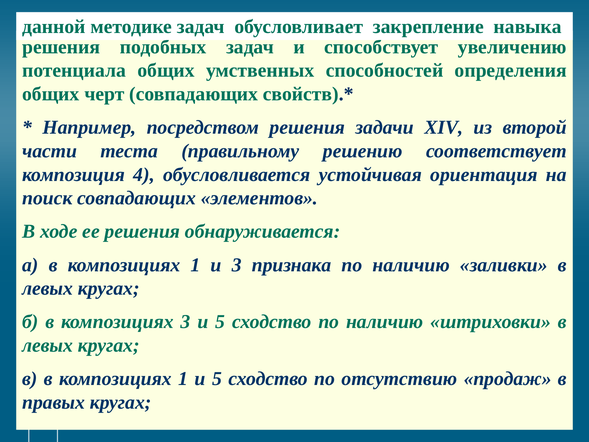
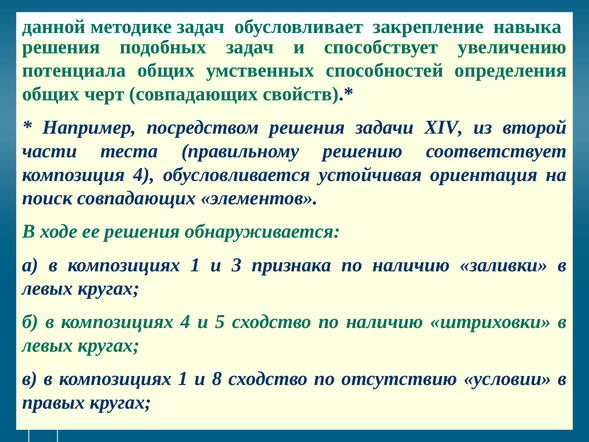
композициях 3: 3 -> 4
1 и 5: 5 -> 8
продаж: продаж -> условии
